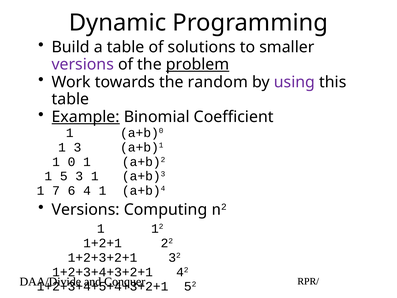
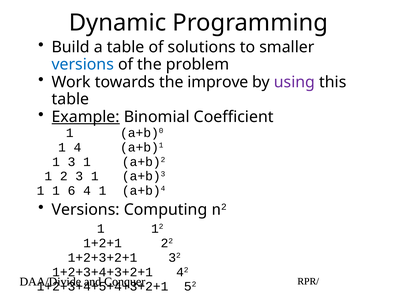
versions at (83, 64) colour: purple -> blue
problem underline: present -> none
random: random -> improve
1 3: 3 -> 4
1 0: 0 -> 3
5: 5 -> 2
1 7: 7 -> 1
